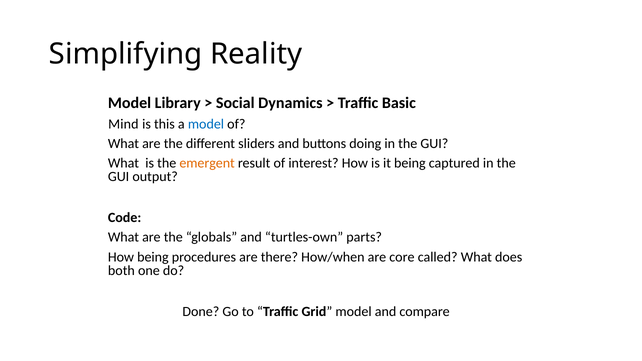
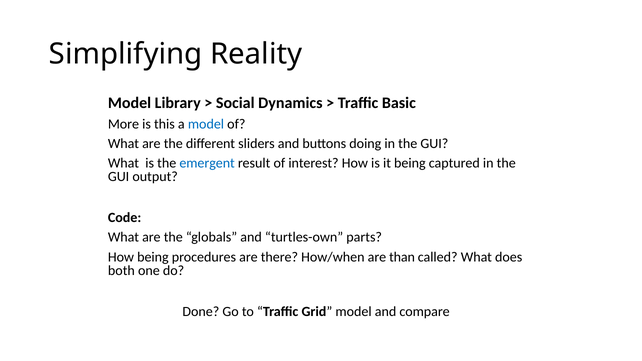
Mind: Mind -> More
emergent colour: orange -> blue
core: core -> than
